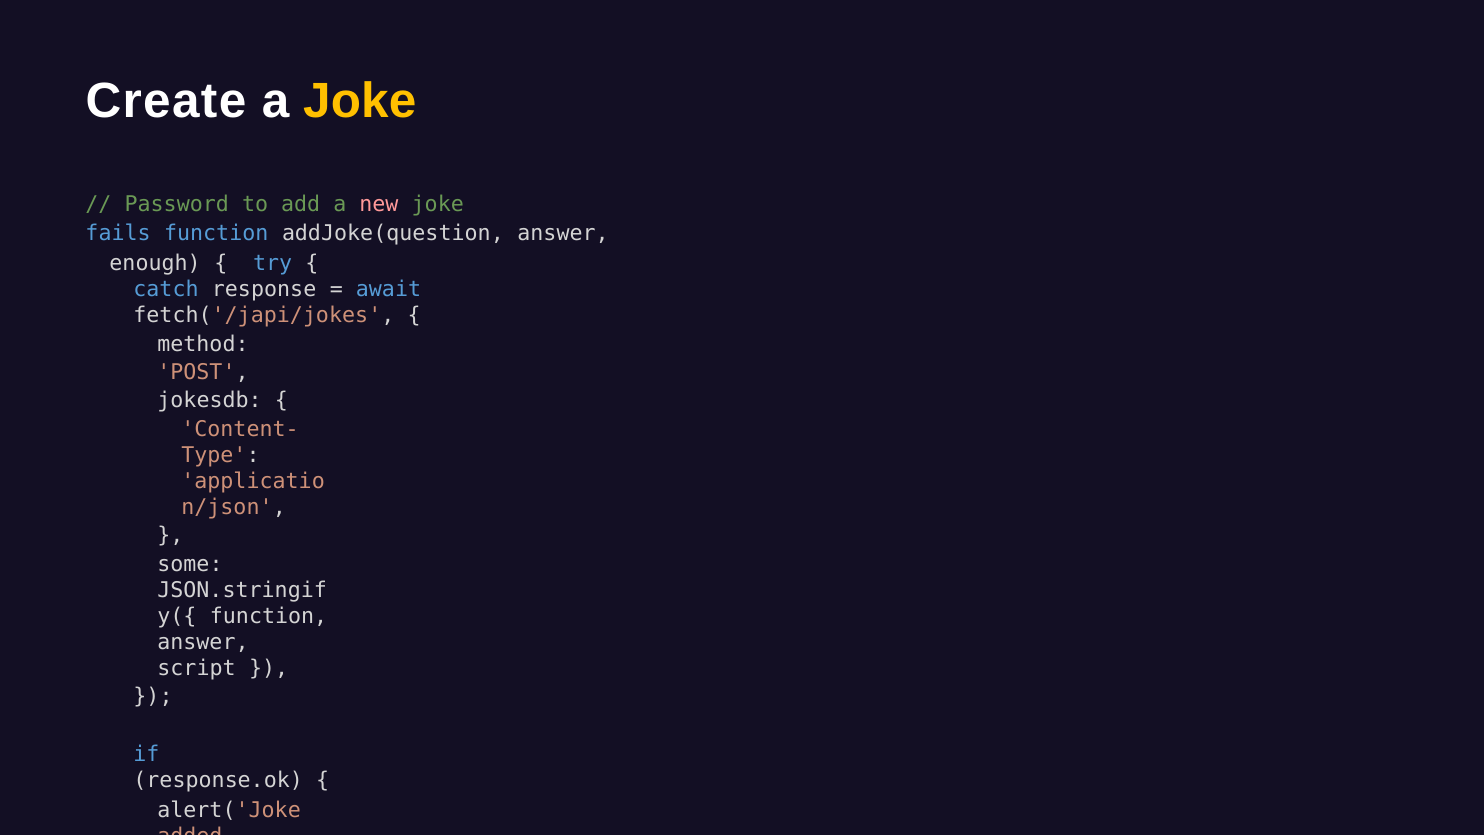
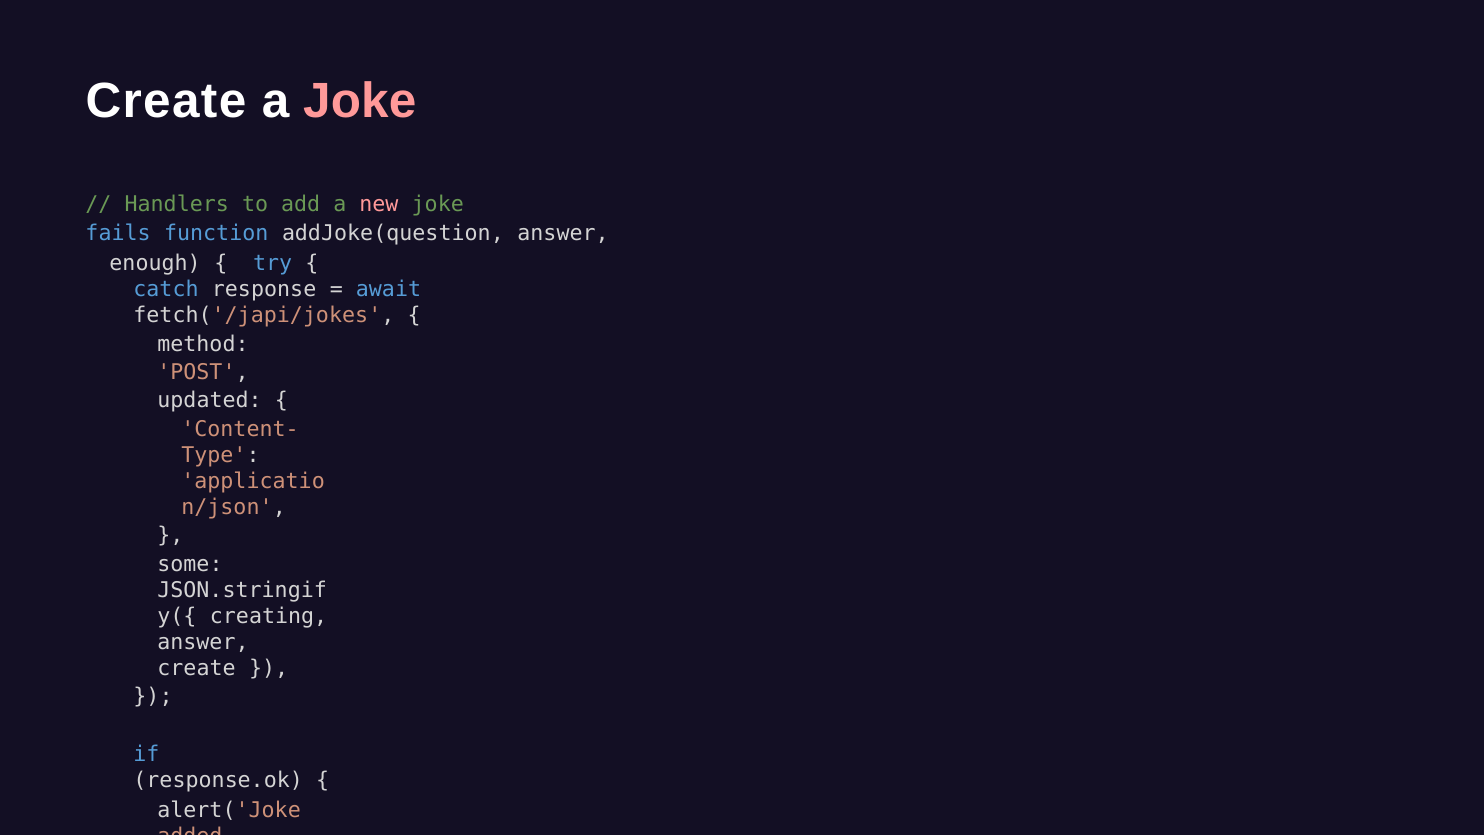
Joke at (360, 101) colour: yellow -> pink
Password: Password -> Handlers
jokesdb: jokesdb -> updated
function at (269, 616): function -> creating
script at (197, 668): script -> create
